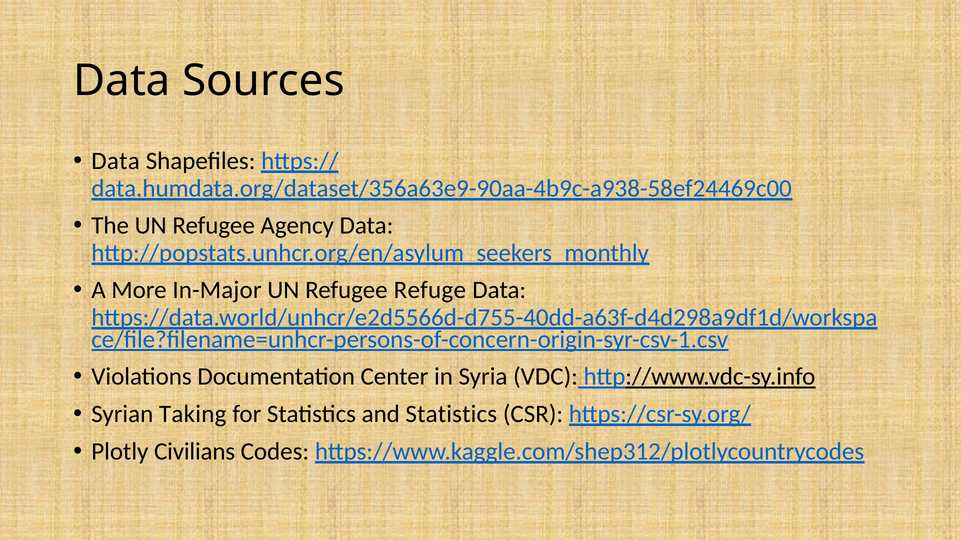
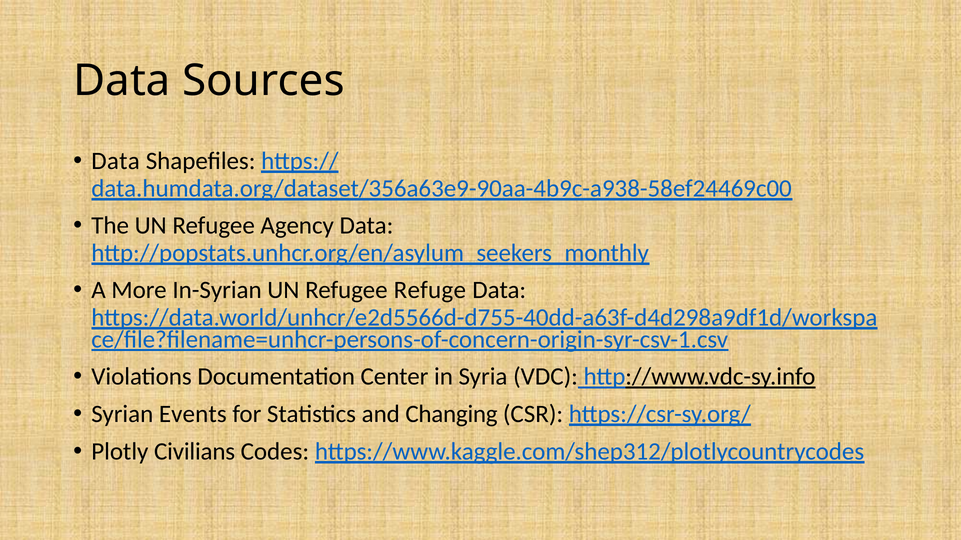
In-Major: In-Major -> In-Syrian
Taking: Taking -> Events
and Statistics: Statistics -> Changing
